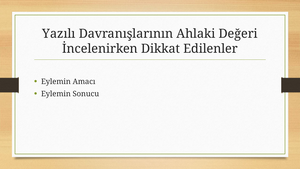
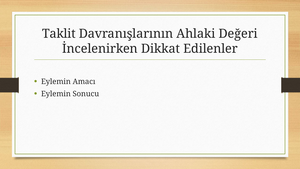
Yazılı: Yazılı -> Taklit
